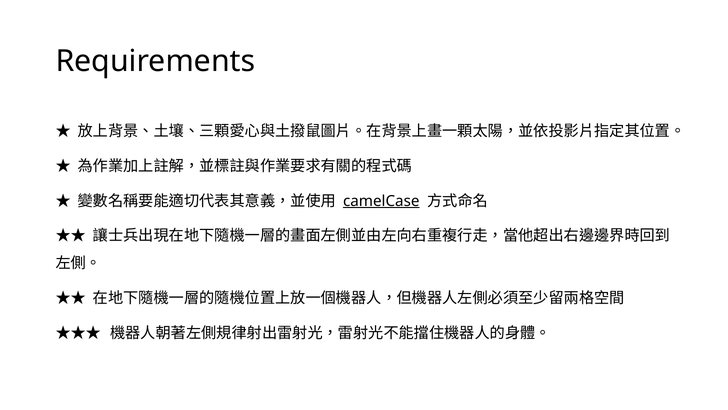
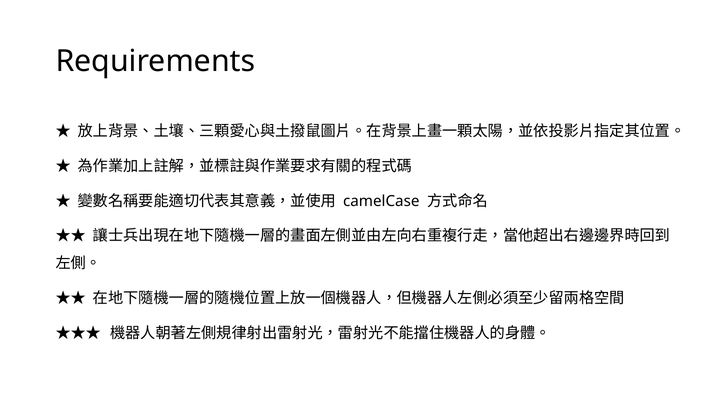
camelCase underline: present -> none
